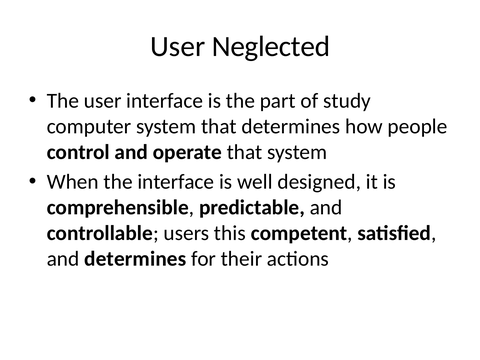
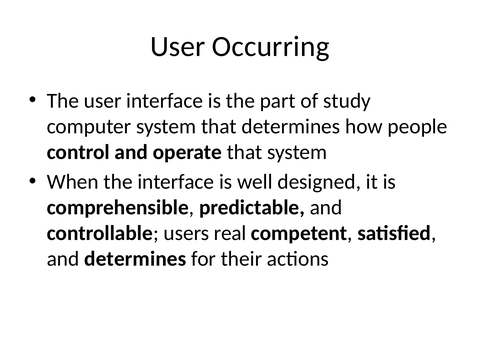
Neglected: Neglected -> Occurring
this: this -> real
